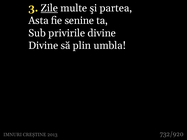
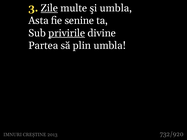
şi partea: partea -> umbla
privirile underline: none -> present
Divine at (43, 46): Divine -> Partea
